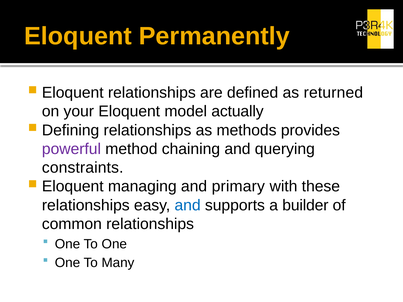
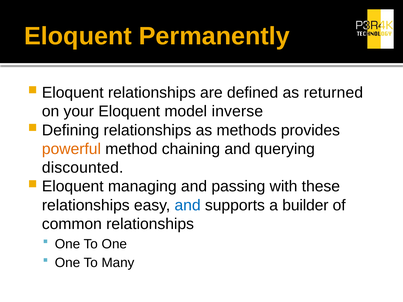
actually: actually -> inverse
powerful colour: purple -> orange
constraints: constraints -> discounted
primary: primary -> passing
